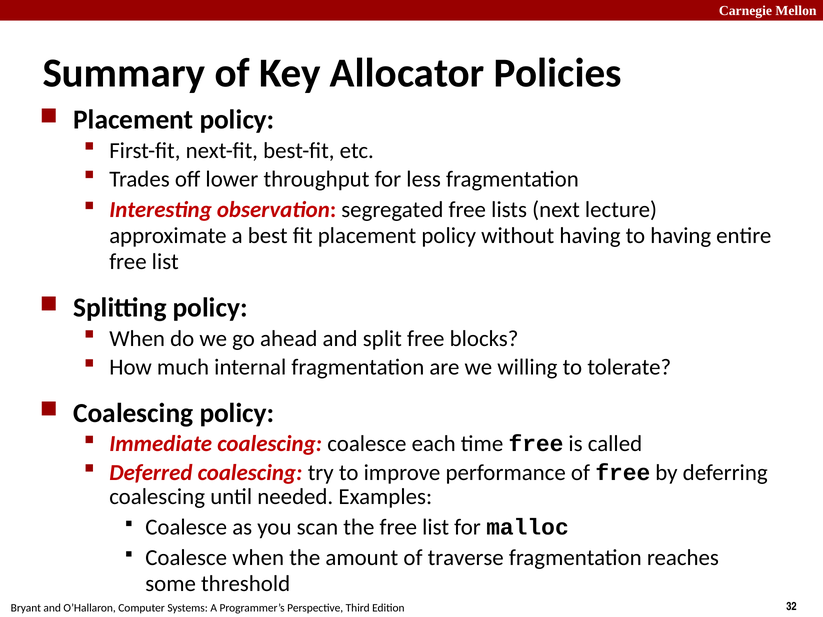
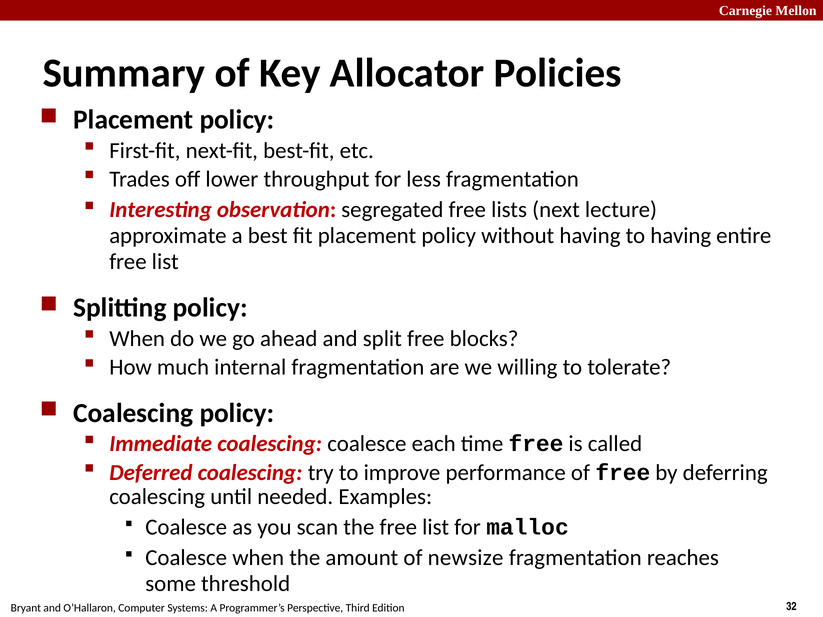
traverse: traverse -> newsize
